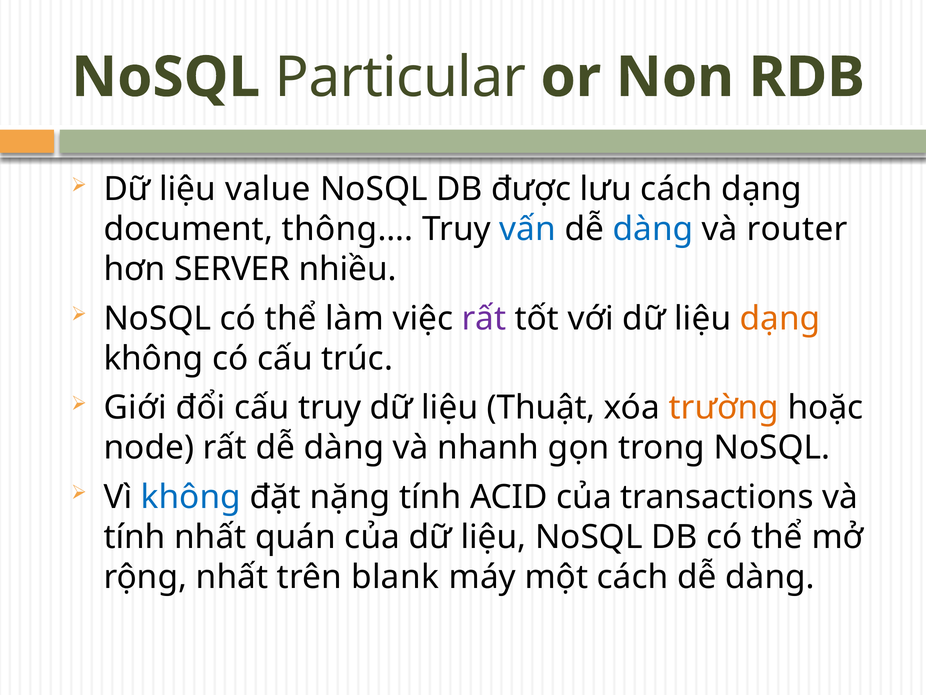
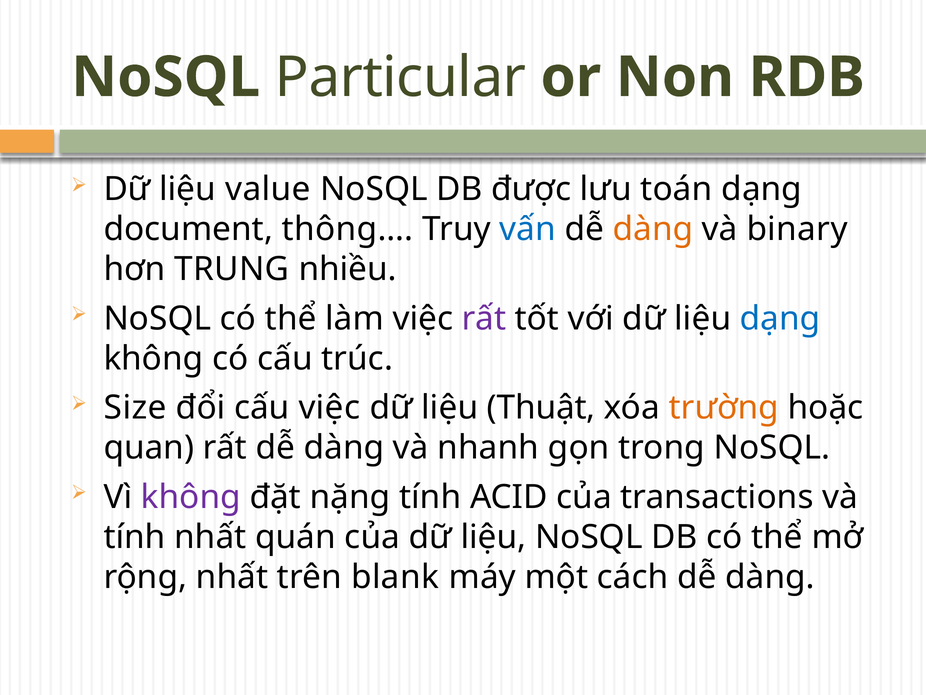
lưu cách: cách -> toán
dàng at (653, 229) colour: blue -> orange
router: router -> binary
SERVER: SERVER -> TRUNG
dạng at (780, 318) colour: orange -> blue
Giới: Giới -> Size
cấu truy: truy -> việc
node: node -> quan
không at (191, 497) colour: blue -> purple
